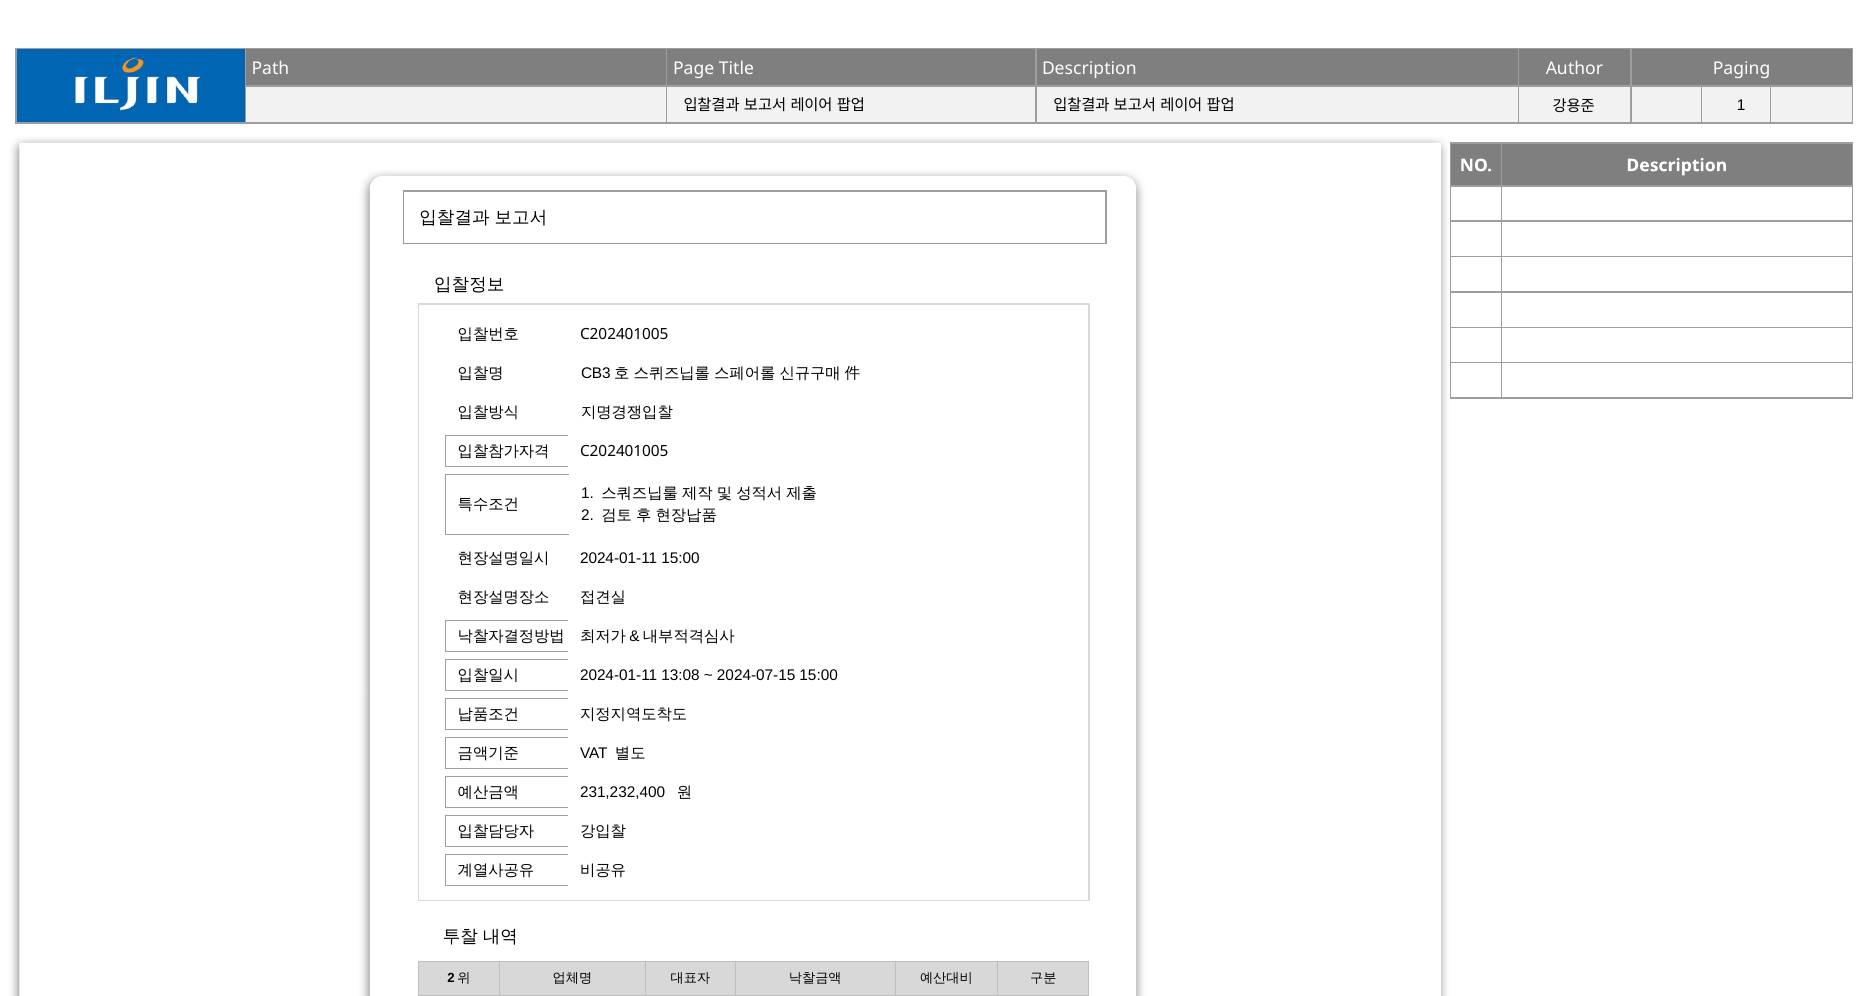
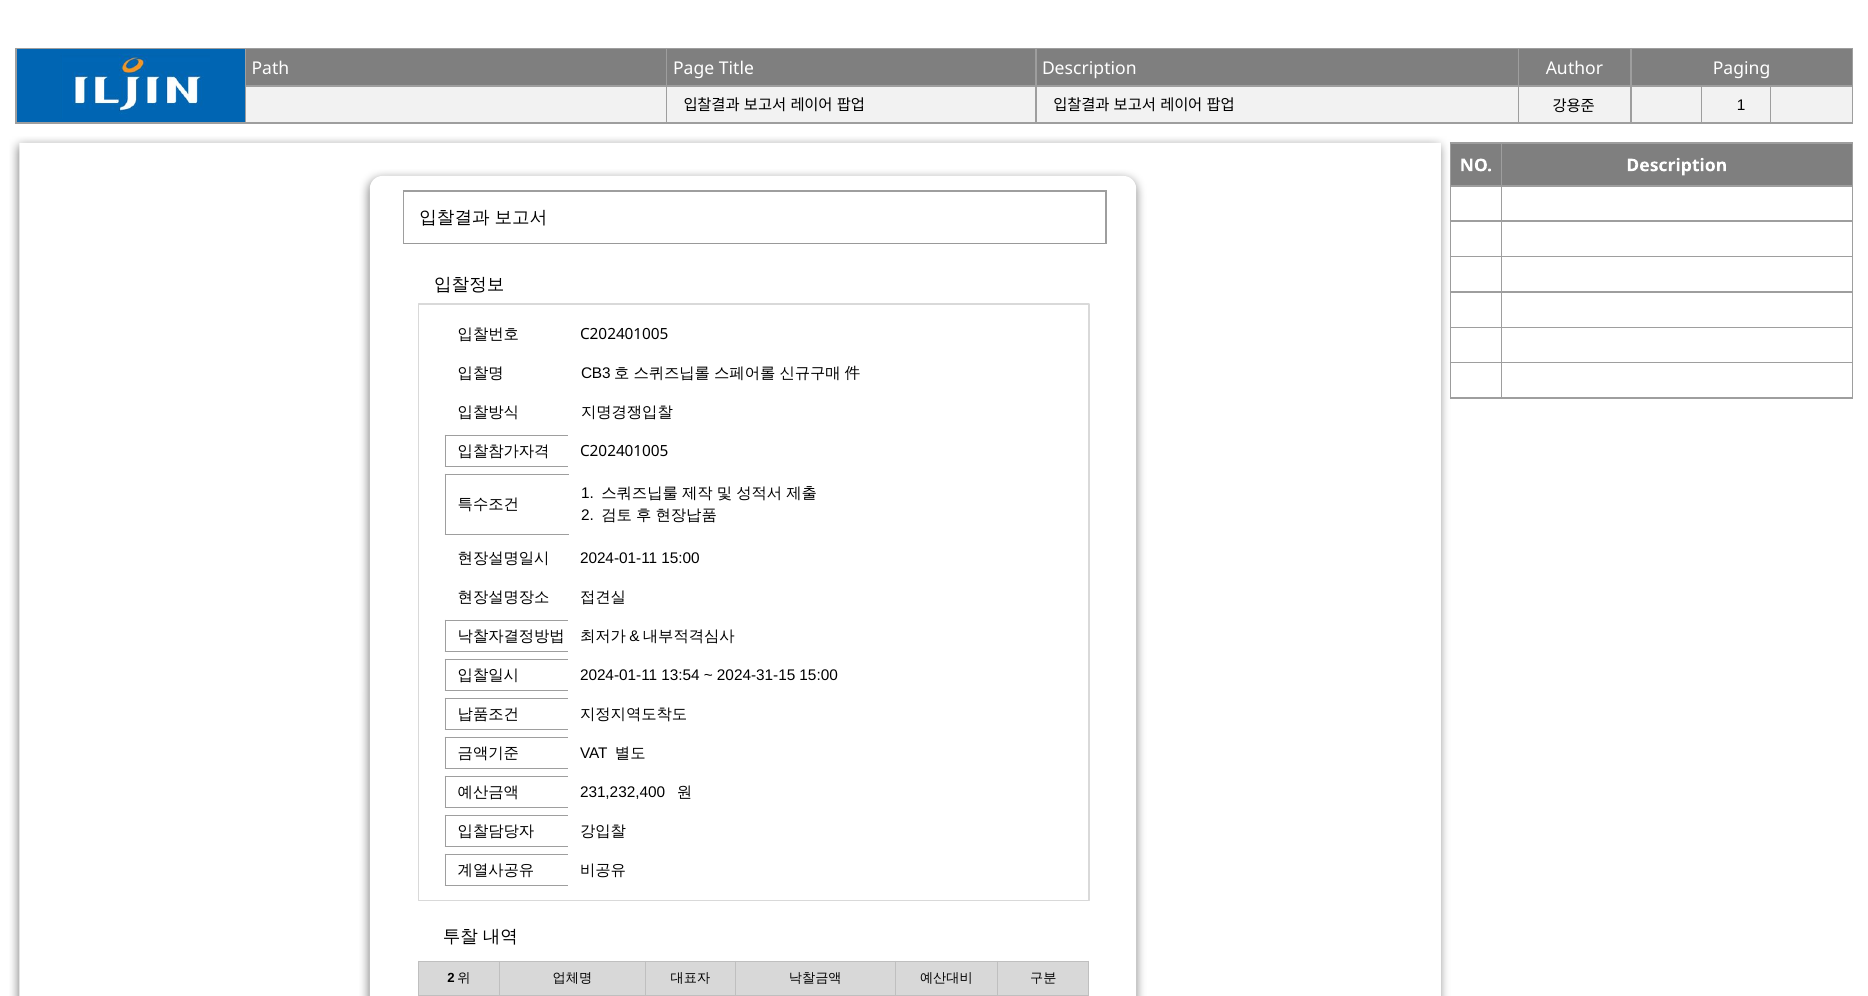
13:08: 13:08 -> 13:54
2024-07-15: 2024-07-15 -> 2024-31-15
